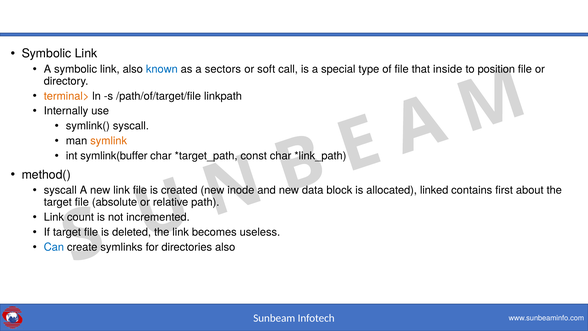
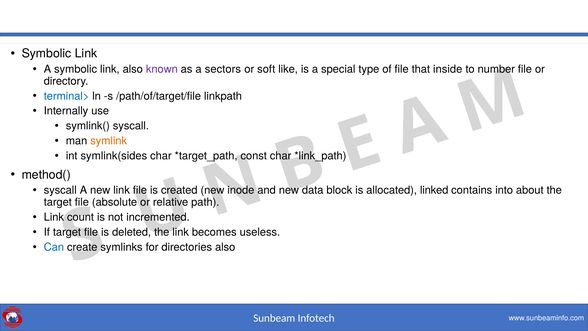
known colour: blue -> purple
call: call -> like
position: position -> number
terminal> colour: orange -> blue
symlink(buffer: symlink(buffer -> symlink(sides
first: first -> into
